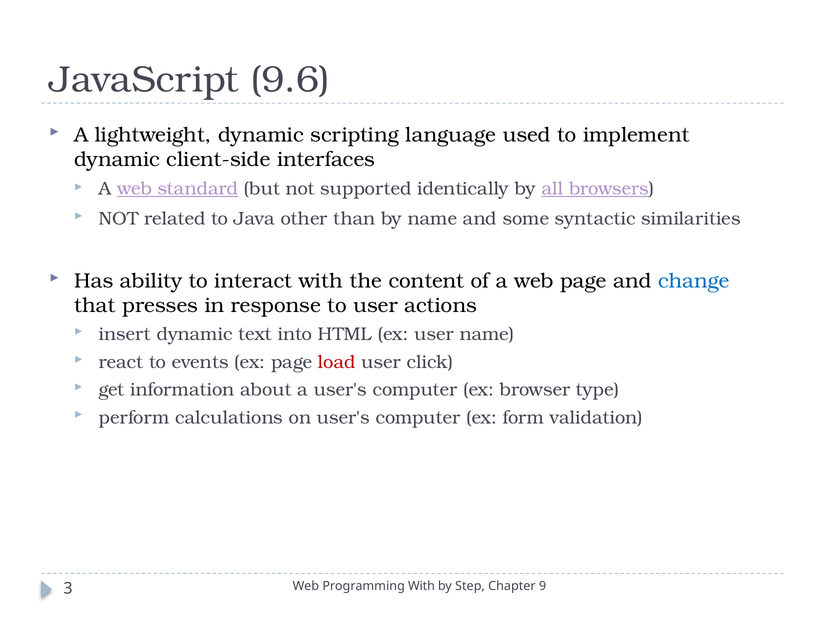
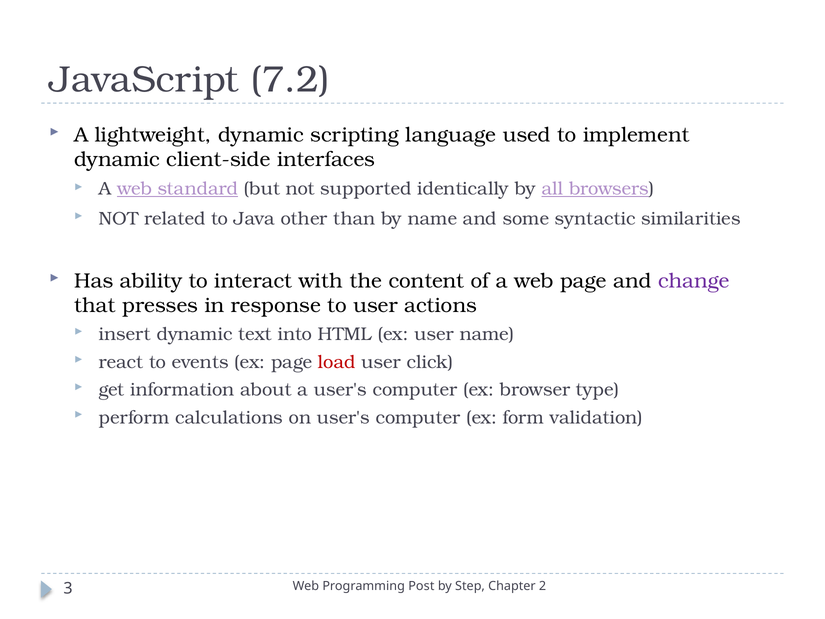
9.6: 9.6 -> 7.2
change colour: blue -> purple
Programming With: With -> Post
9: 9 -> 2
